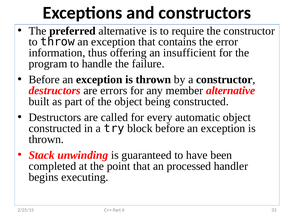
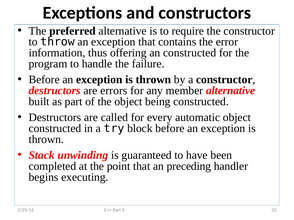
an insufficient: insufficient -> constructed
processed: processed -> preceding
